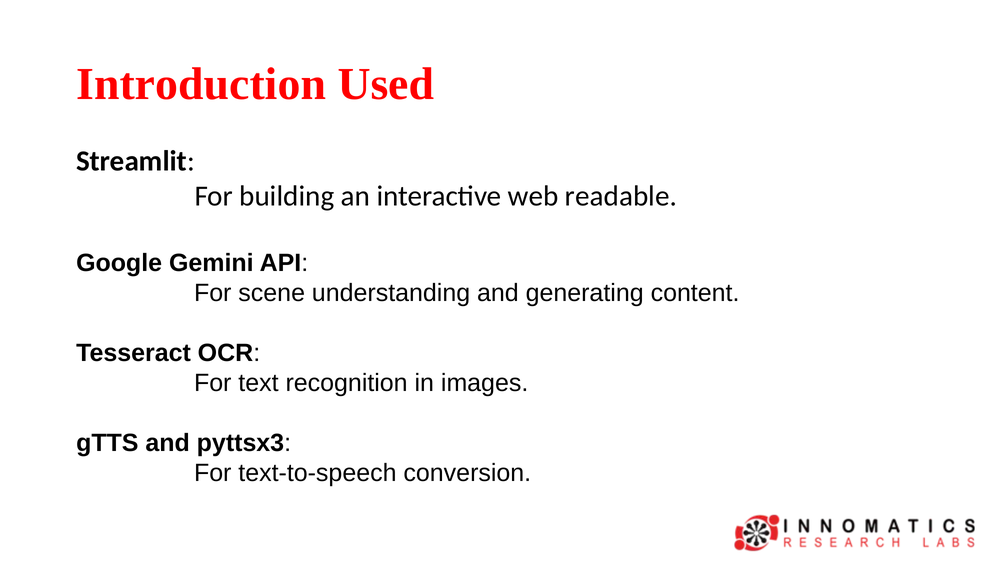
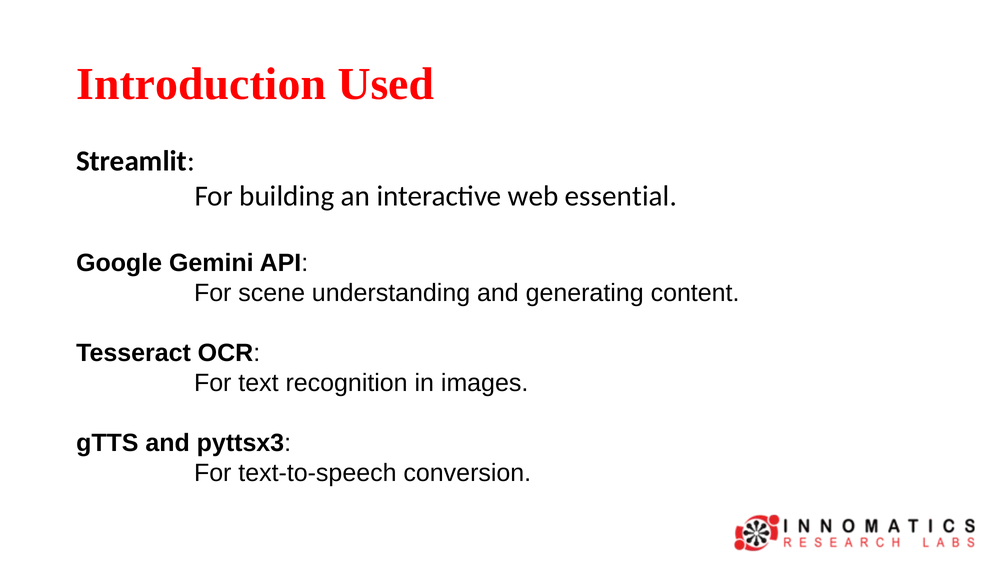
readable: readable -> essential
